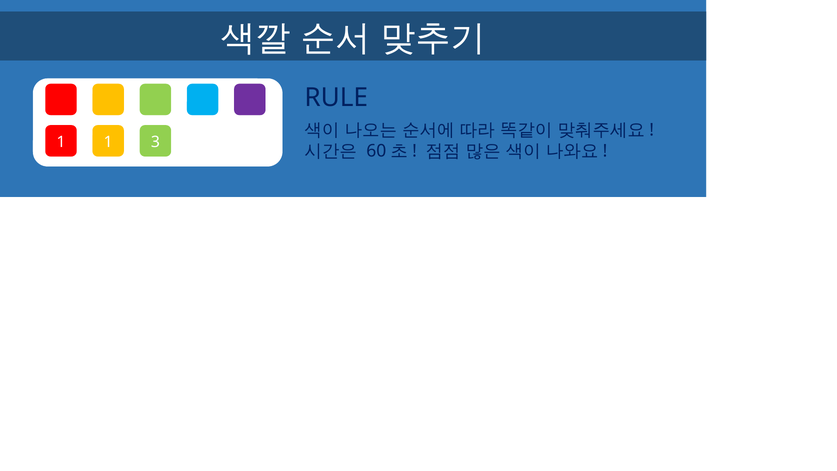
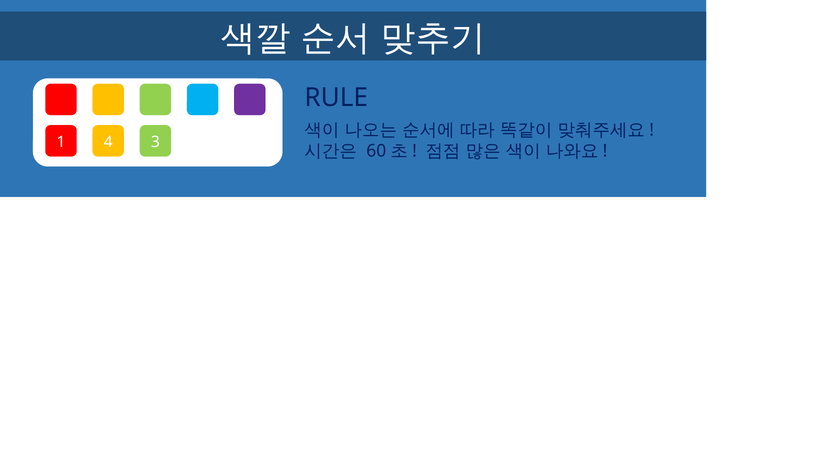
1 1: 1 -> 4
